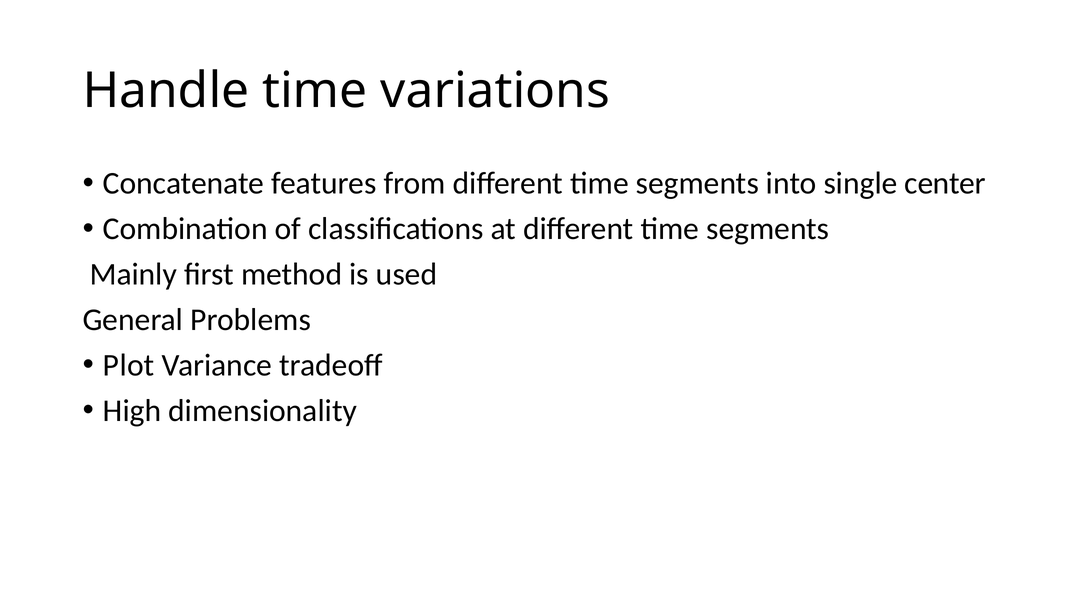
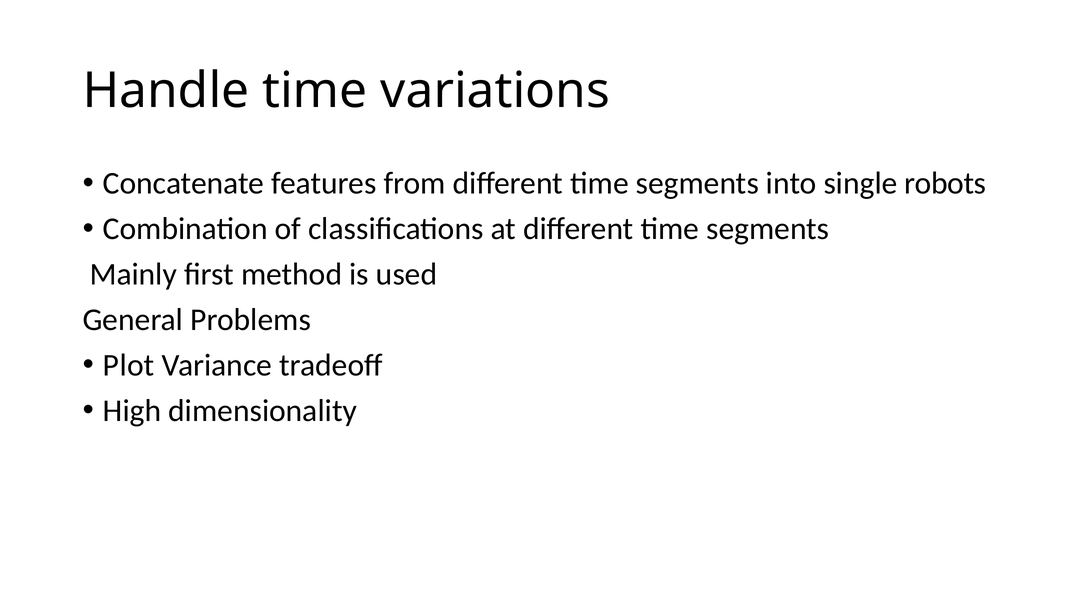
center: center -> robots
